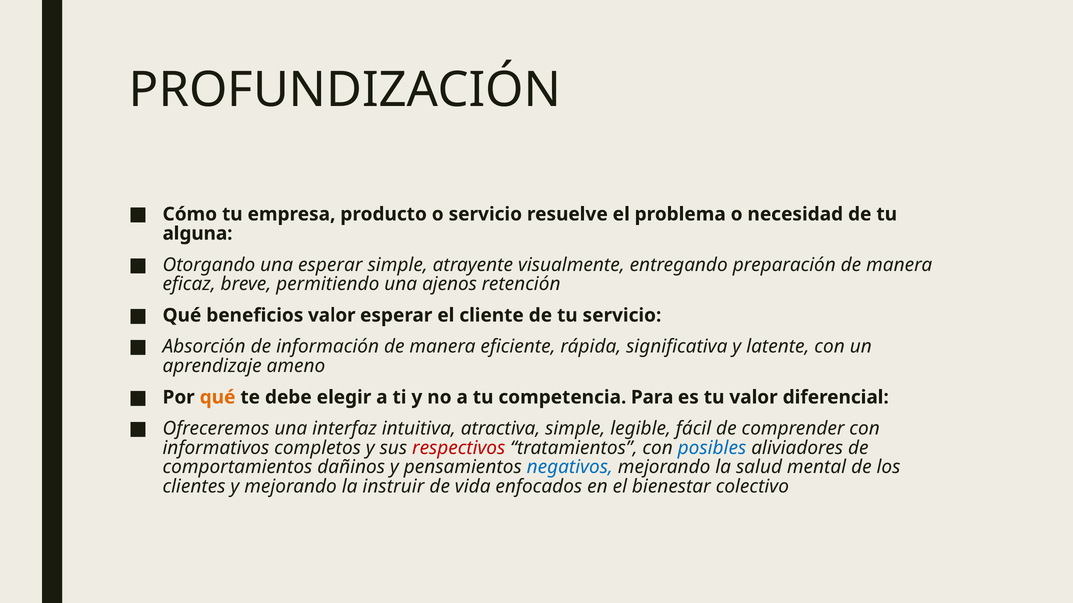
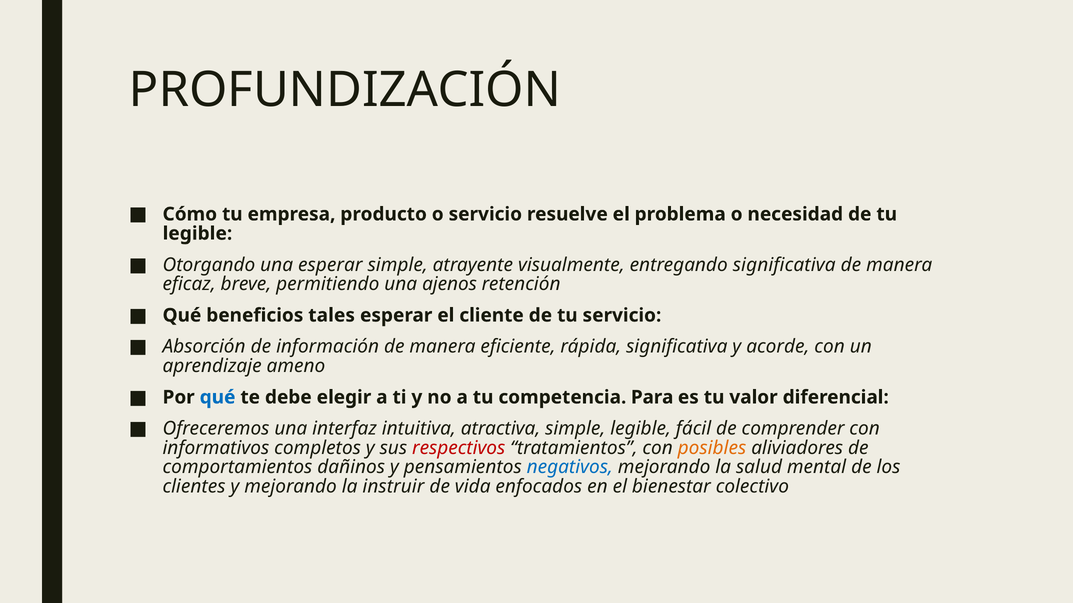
alguna at (198, 234): alguna -> legible
entregando preparación: preparación -> significativa
beneficios valor: valor -> tales
latente: latente -> acorde
qué at (218, 398) colour: orange -> blue
posibles colour: blue -> orange
